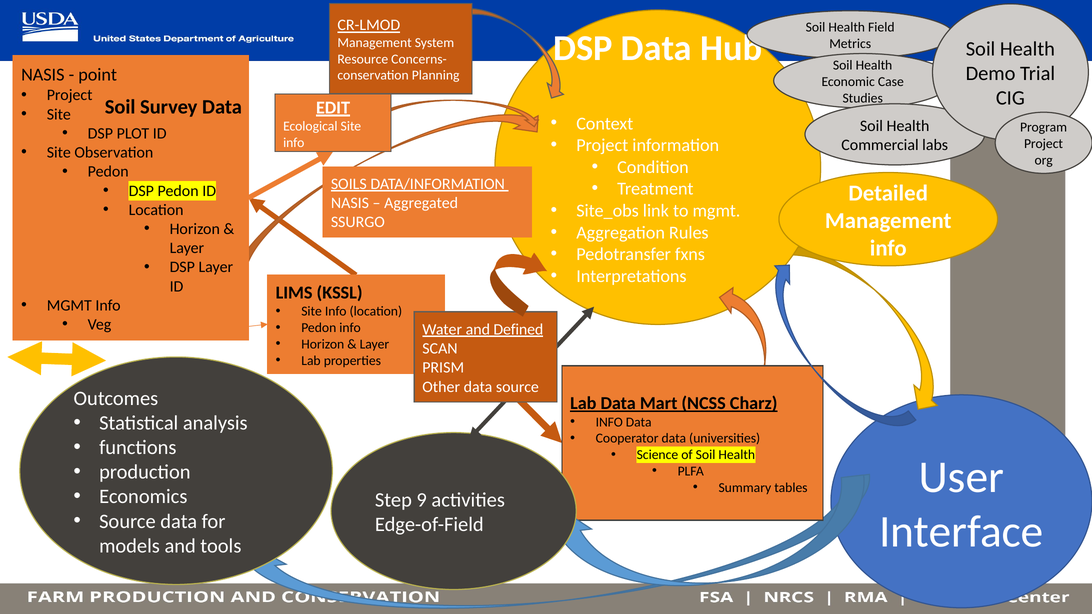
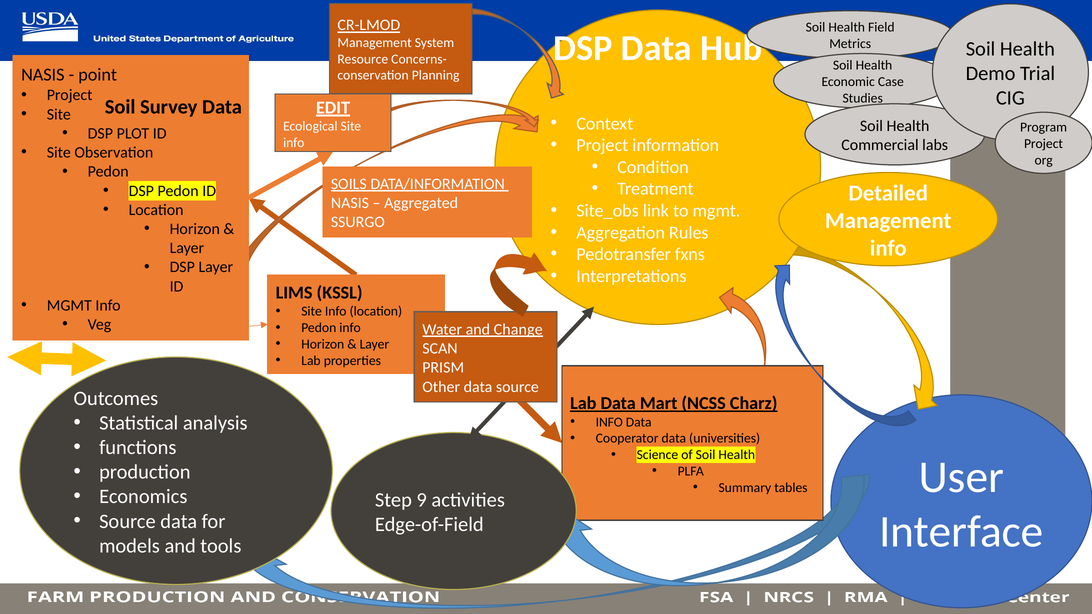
Defined: Defined -> Change
